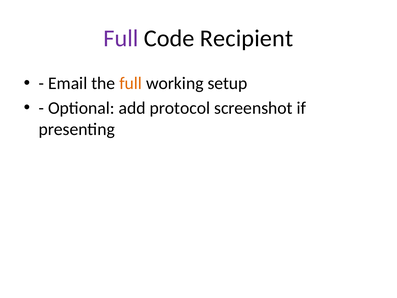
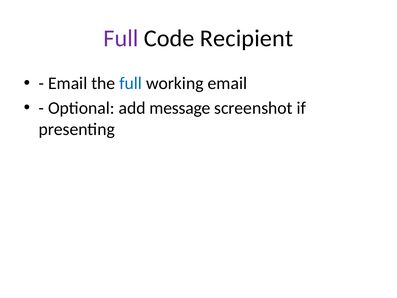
full at (131, 83) colour: orange -> blue
working setup: setup -> email
protocol: protocol -> message
